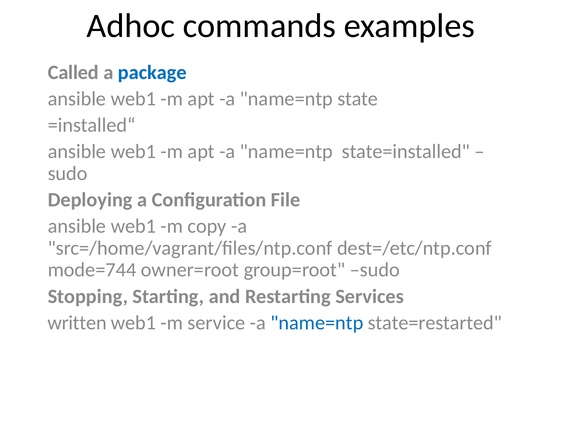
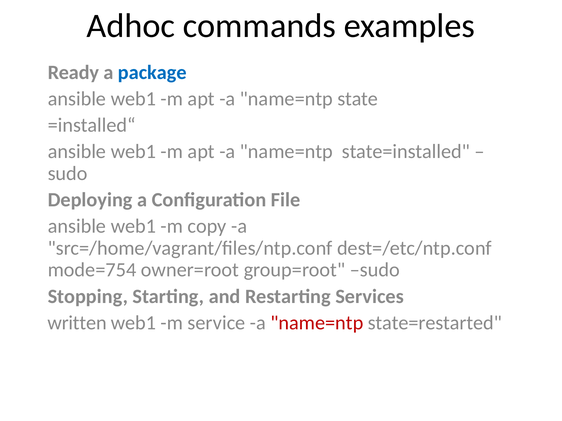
Called: Called -> Ready
mode=744: mode=744 -> mode=754
name=ntp at (317, 323) colour: blue -> red
